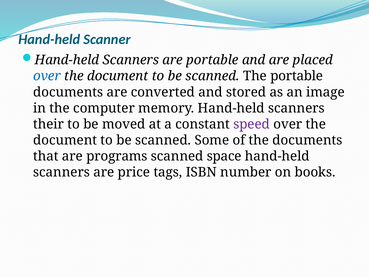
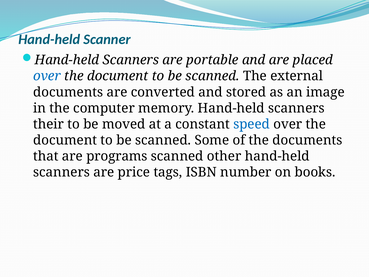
The portable: portable -> external
speed colour: purple -> blue
space: space -> other
